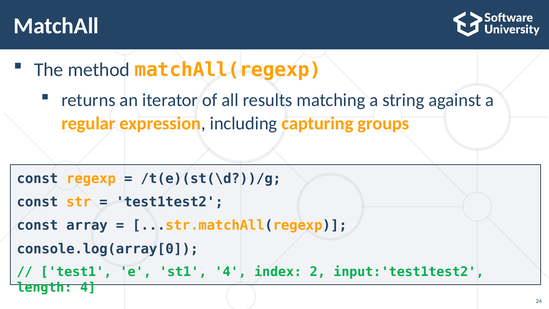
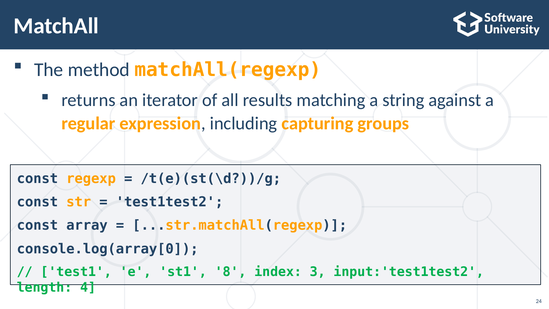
st1 4: 4 -> 8
2: 2 -> 3
